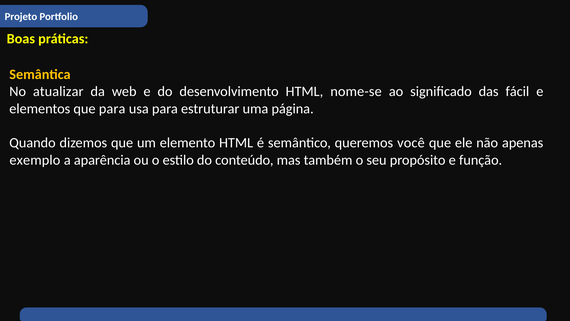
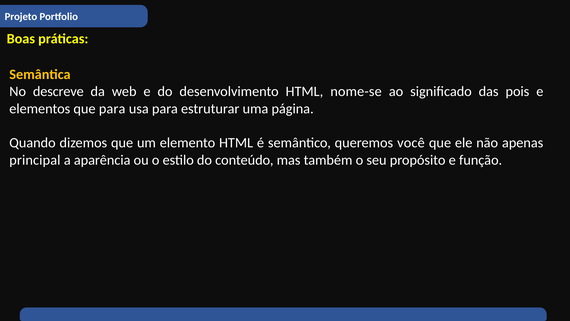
atualizar: atualizar -> descreve
fácil: fácil -> pois
exemplo: exemplo -> principal
